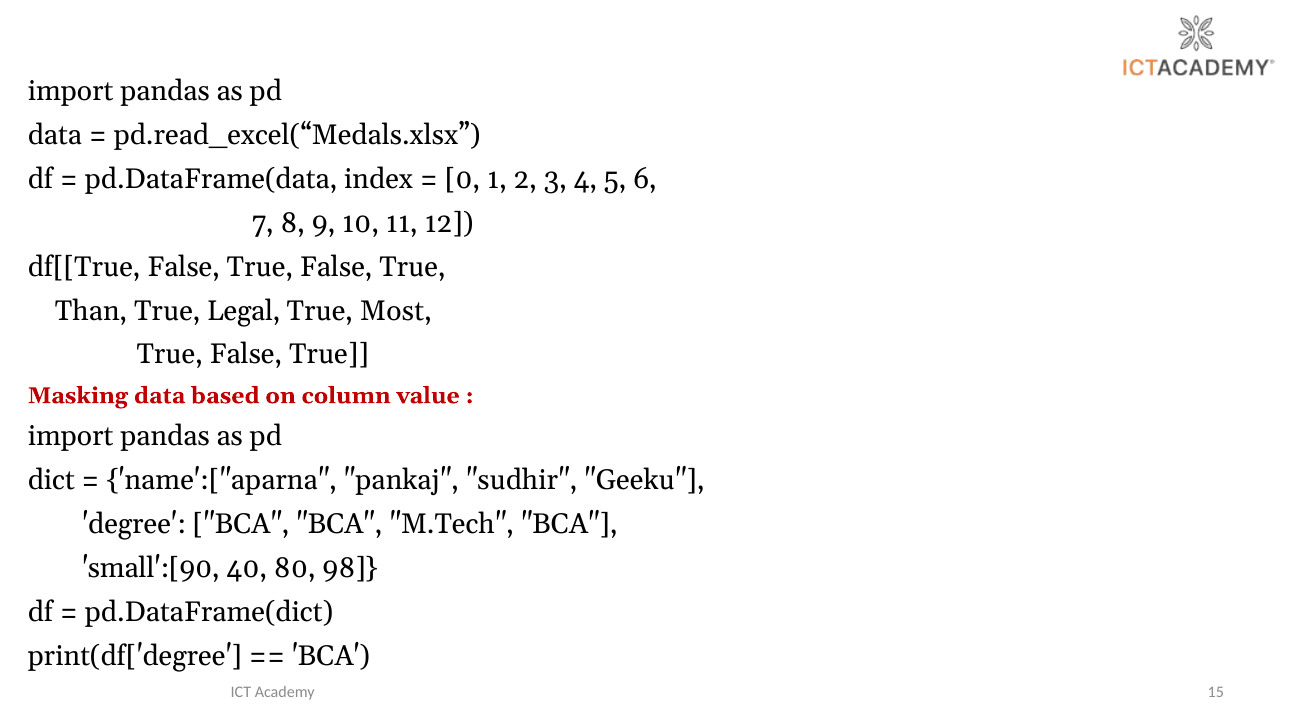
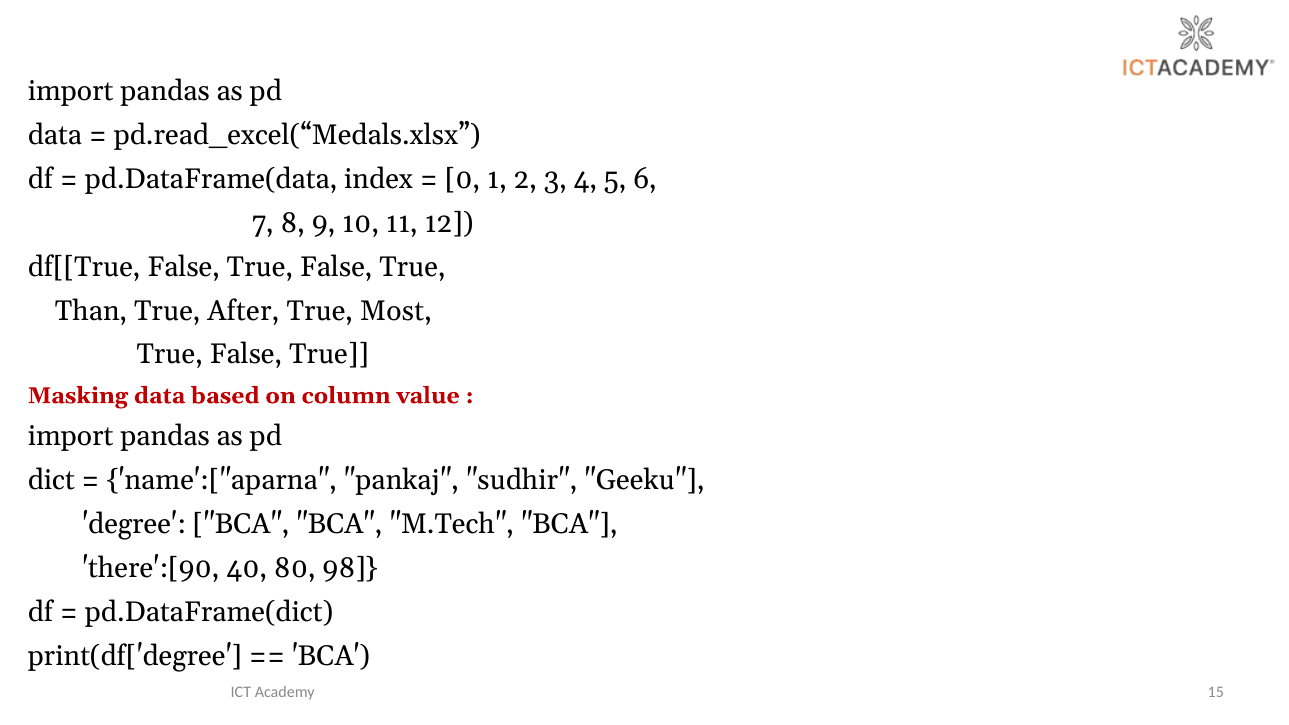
Legal: Legal -> After
small':[90: small':[90 -> there':[90
